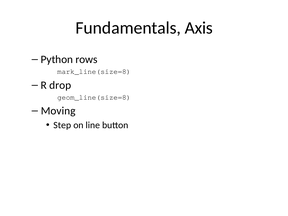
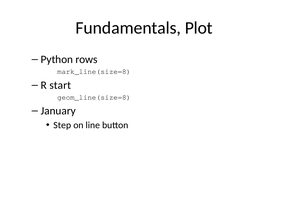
Axis: Axis -> Plot
drop: drop -> start
Moving: Moving -> January
